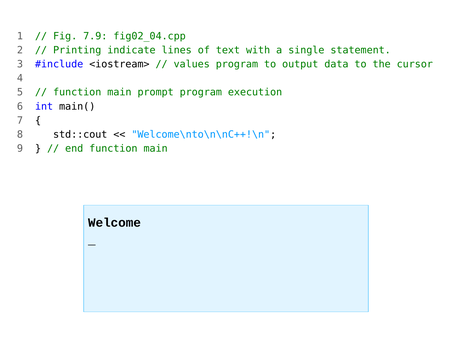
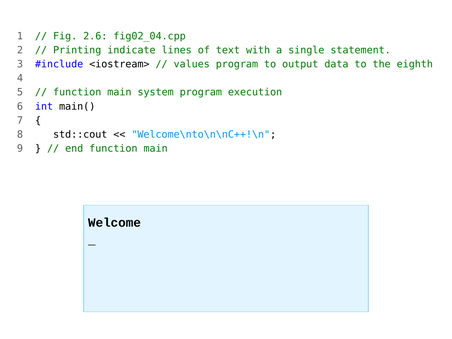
7.9: 7.9 -> 2.6
cursor: cursor -> eighth
prompt: prompt -> system
